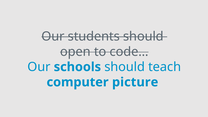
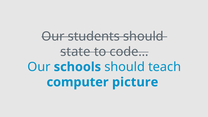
open: open -> state
